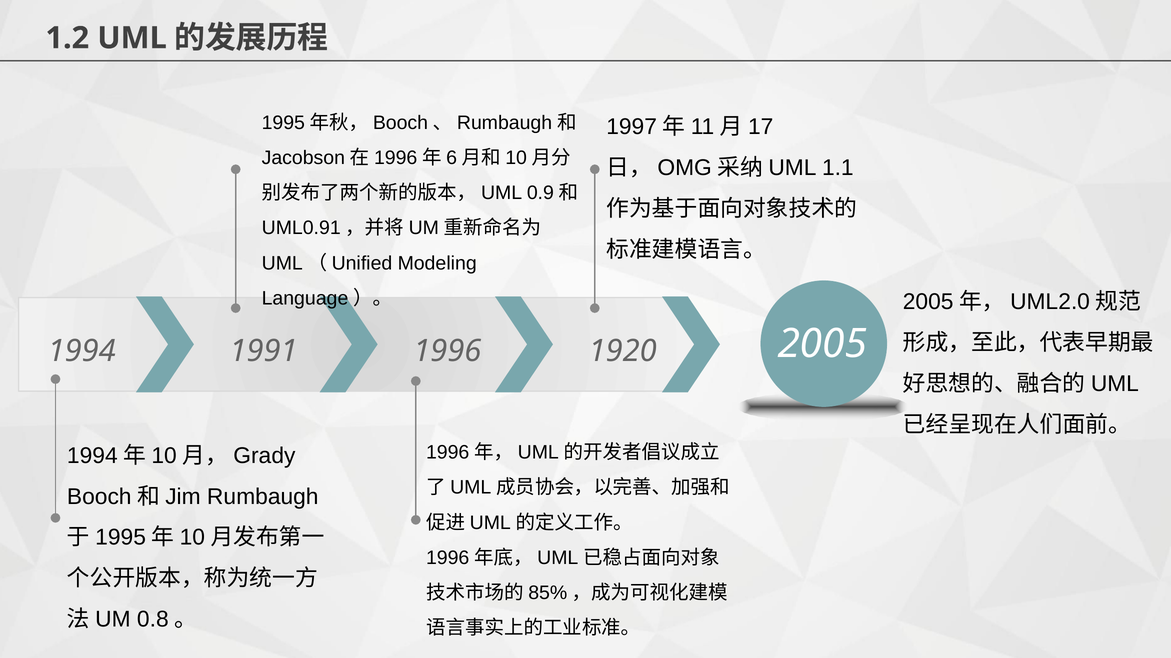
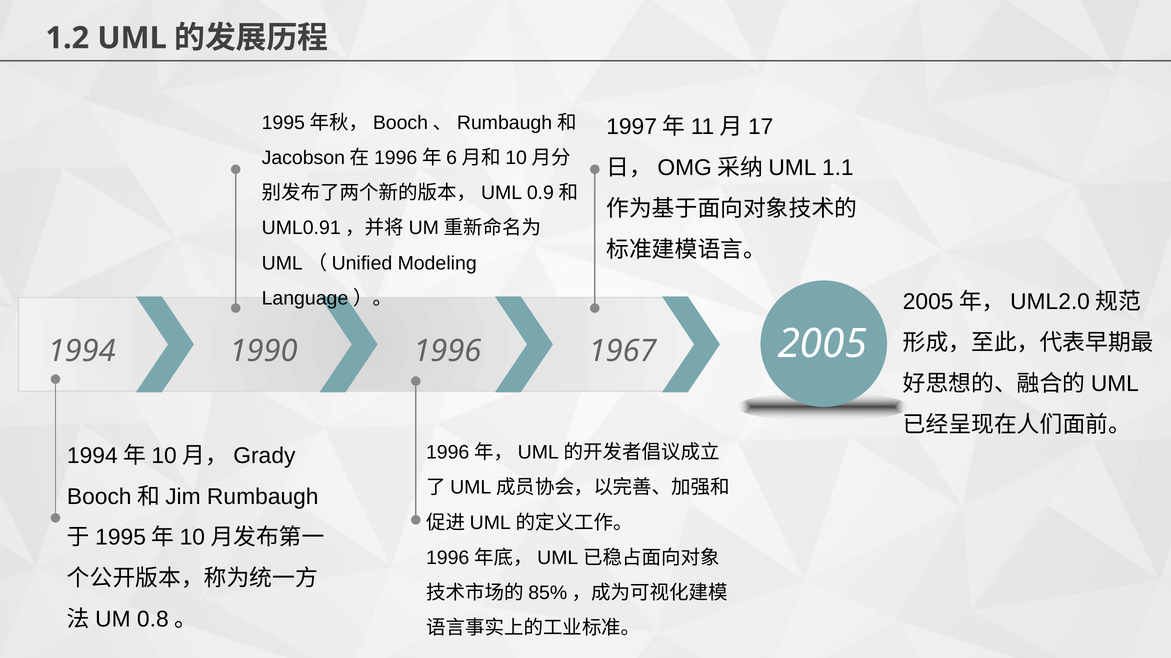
1991: 1991 -> 1990
1920: 1920 -> 1967
